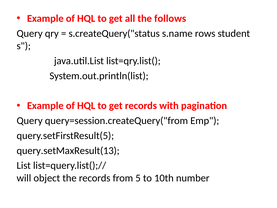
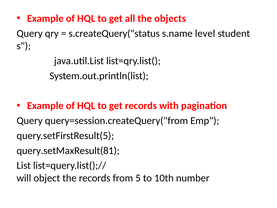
follows: follows -> objects
rows: rows -> level
query.setMaxResult(13: query.setMaxResult(13 -> query.setMaxResult(81
